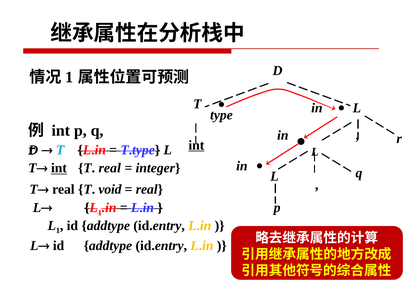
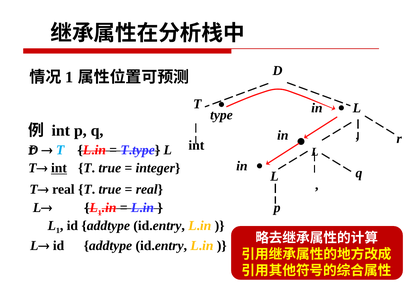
int at (196, 145) underline: present -> none
real at (110, 168): real -> true
real T void: void -> true
